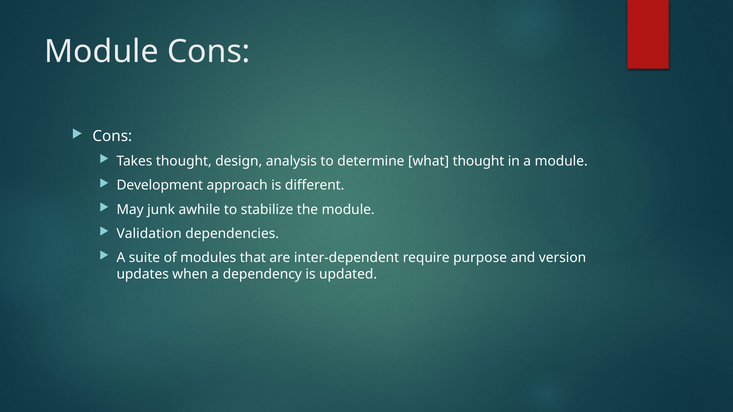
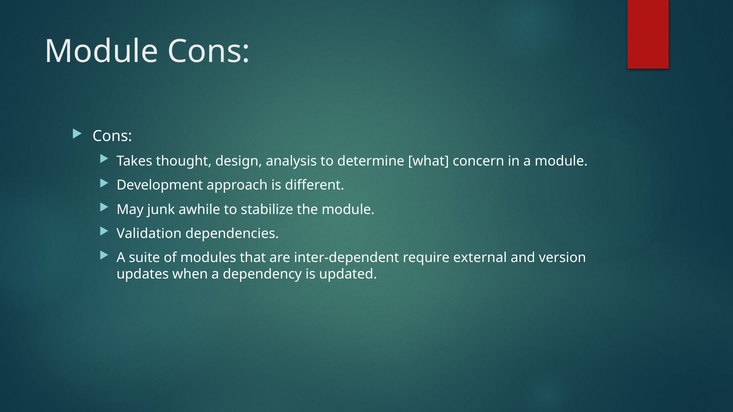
what thought: thought -> concern
purpose: purpose -> external
